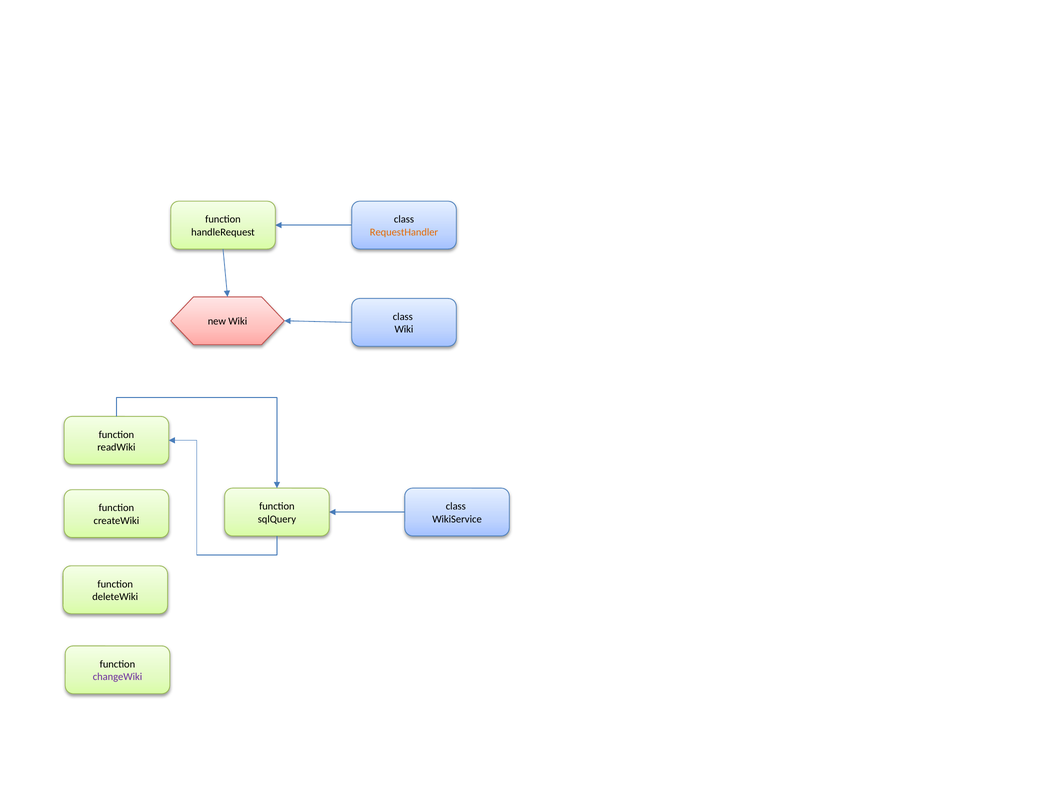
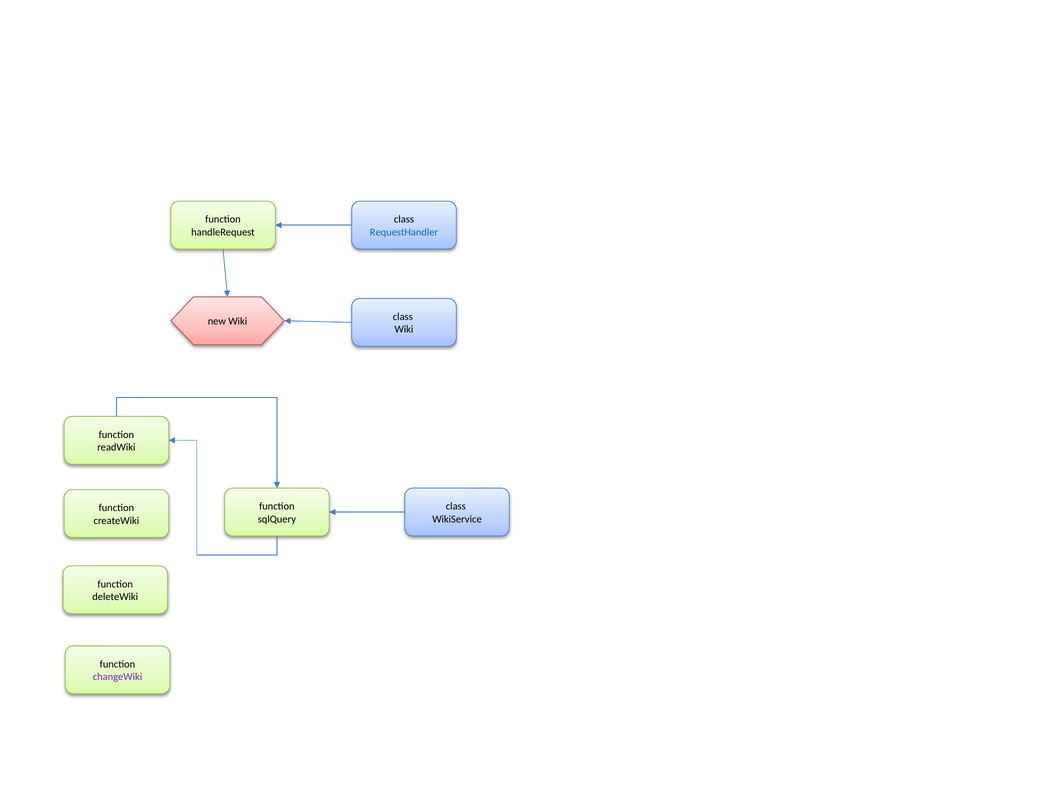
RequestHandler colour: orange -> blue
